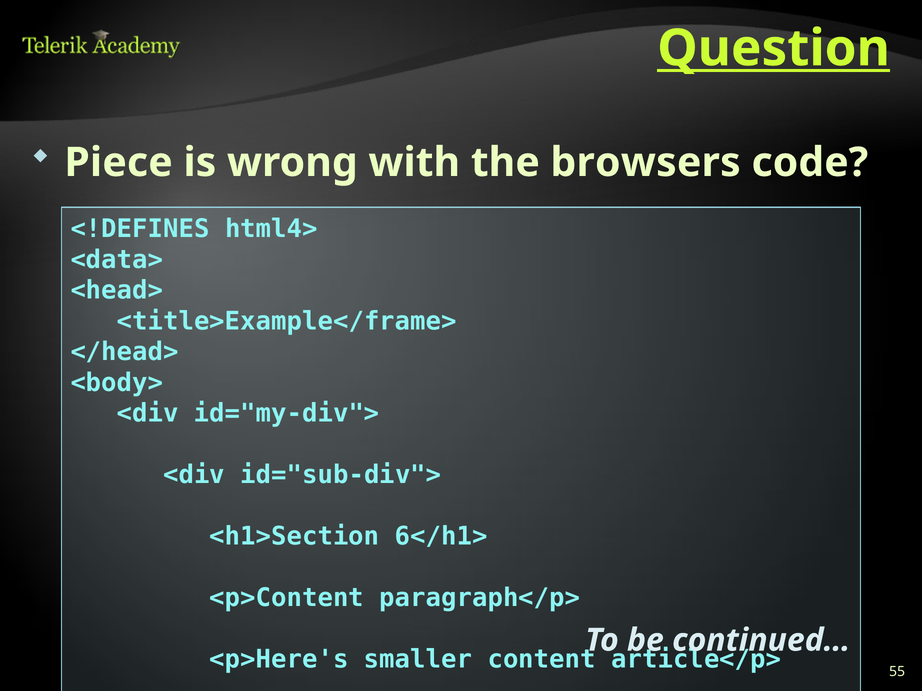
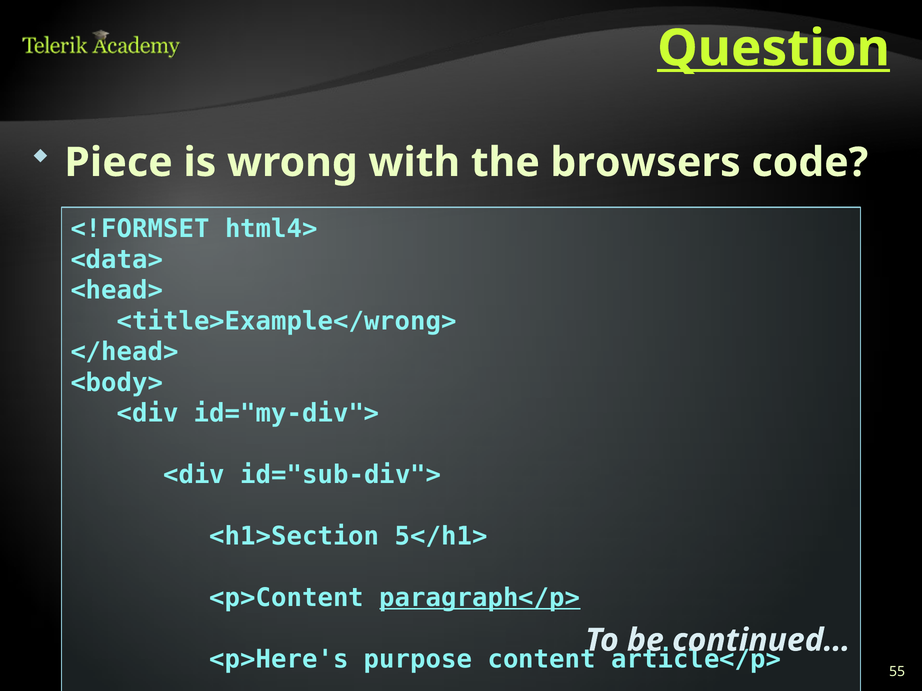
<!DEFINES: <!DEFINES -> <!FORMSET
<title>Example</frame>: <title>Example</frame> -> <title>Example</wrong>
6</h1>: 6</h1> -> 5</h1>
paragraph</p> underline: none -> present
smaller: smaller -> purpose
